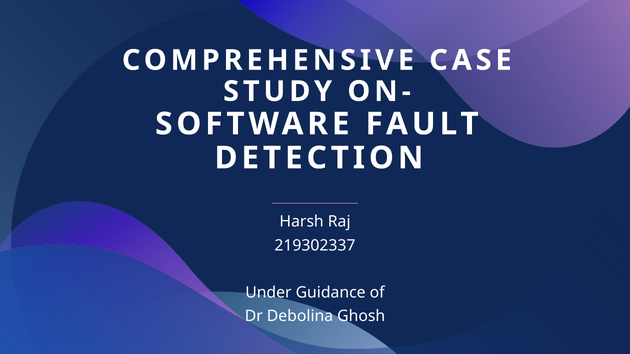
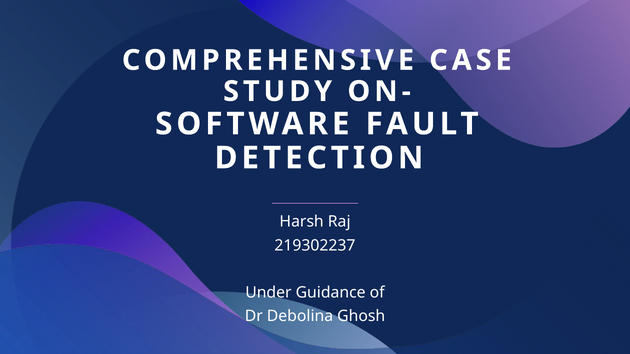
219302337: 219302337 -> 219302237
